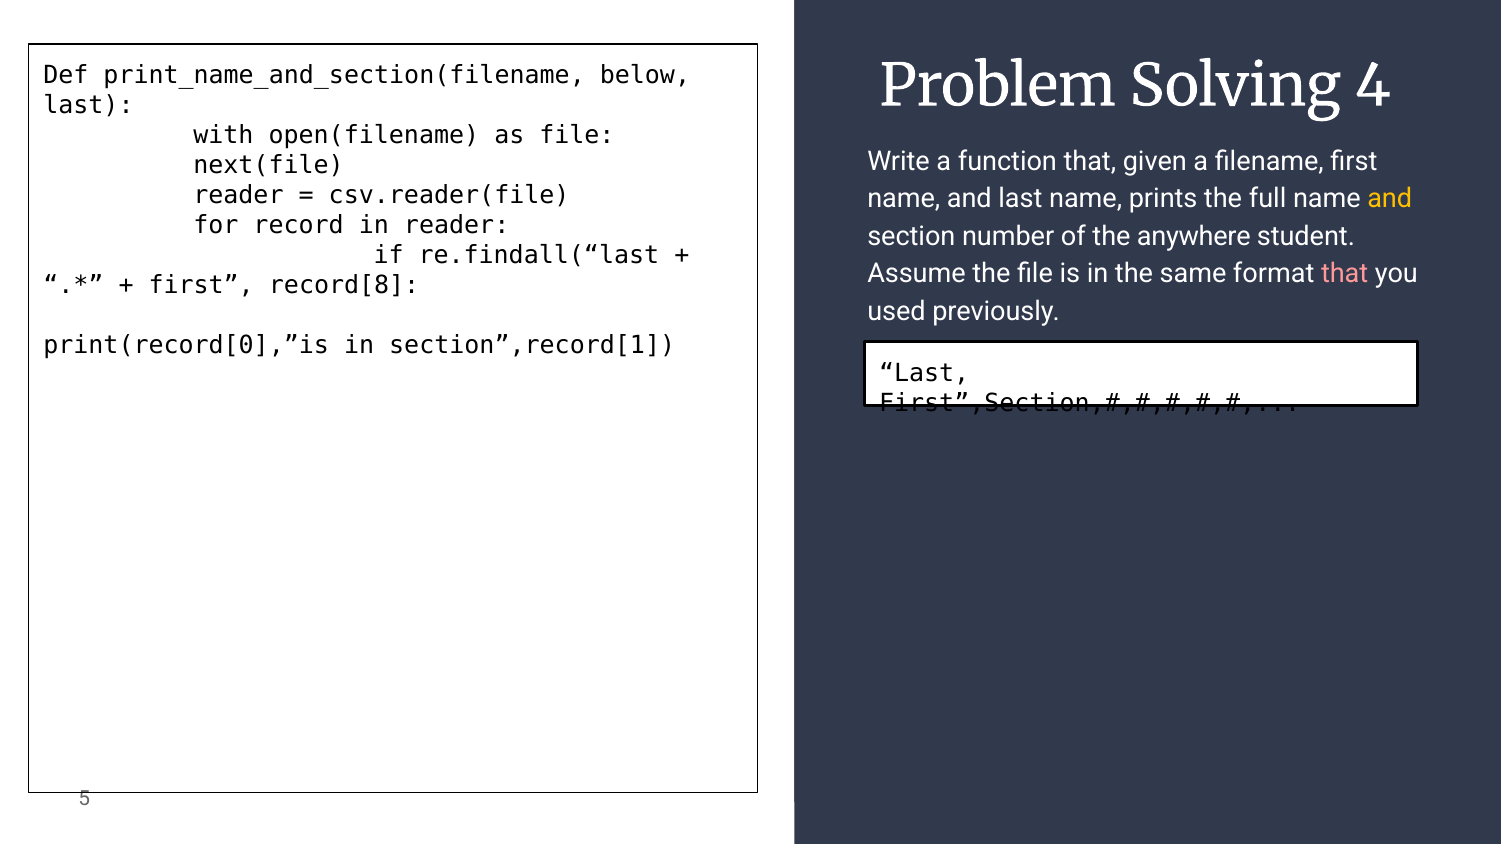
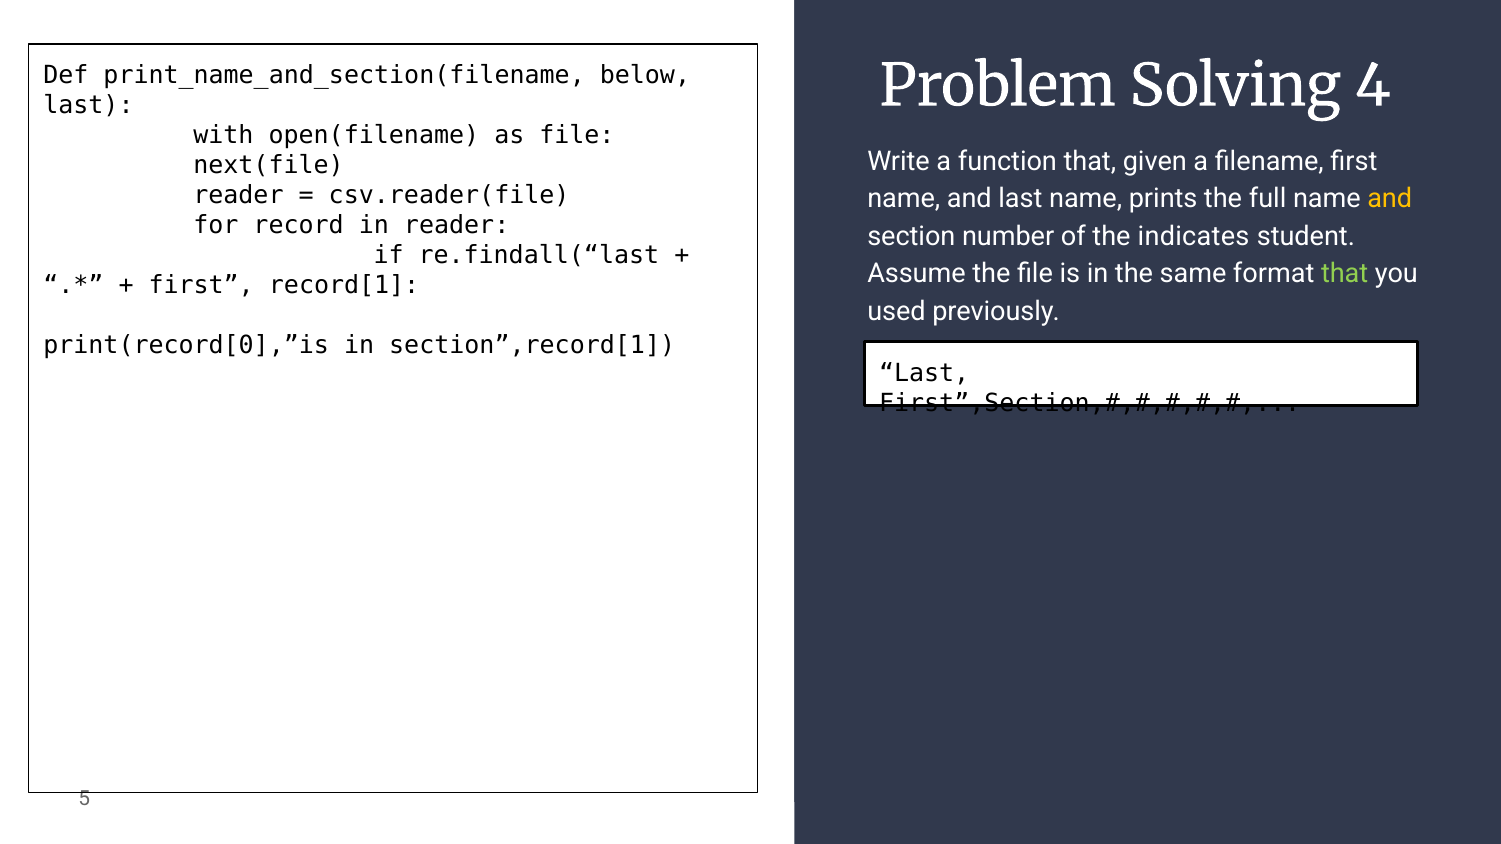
anywhere: anywhere -> indicates
that at (1345, 274) colour: pink -> light green
record[8: record[8 -> record[1
